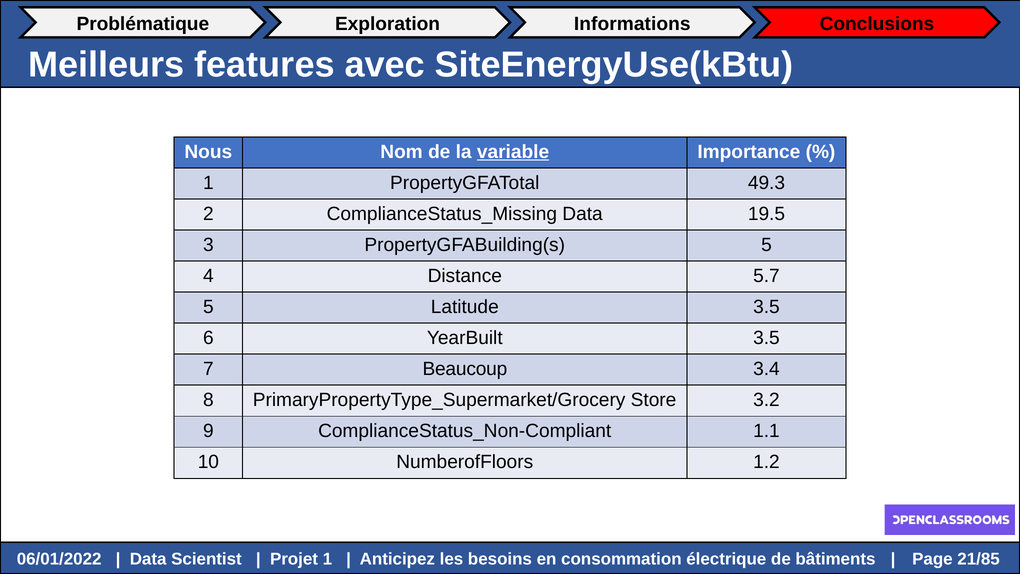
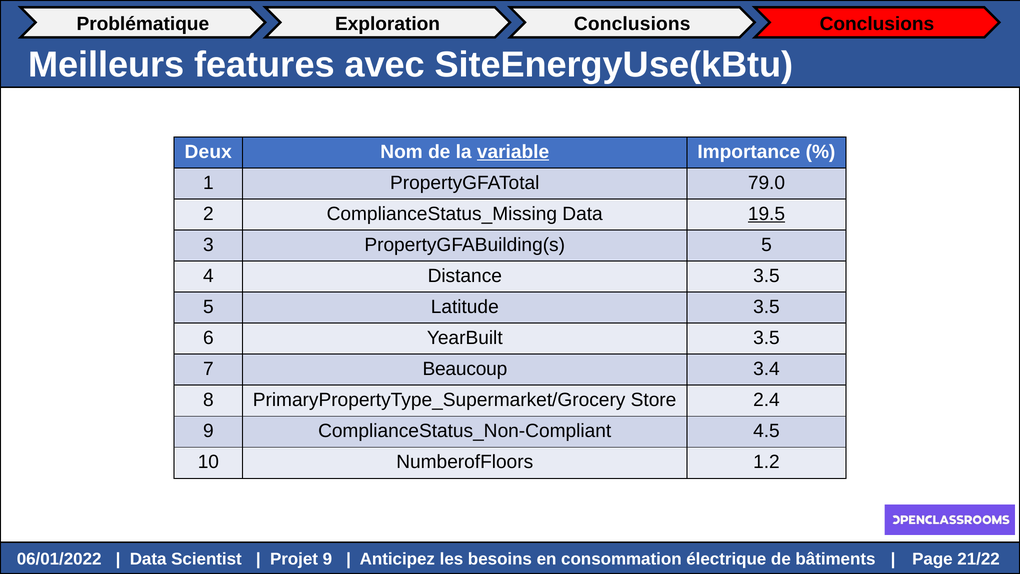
Informations at (632, 24): Informations -> Conclusions
Nous: Nous -> Deux
49.3: 49.3 -> 79.0
19.5 underline: none -> present
Distance 5.7: 5.7 -> 3.5
3.2: 3.2 -> 2.4
1.1: 1.1 -> 4.5
1 at (327, 559): 1 -> 9
21/85: 21/85 -> 21/22
